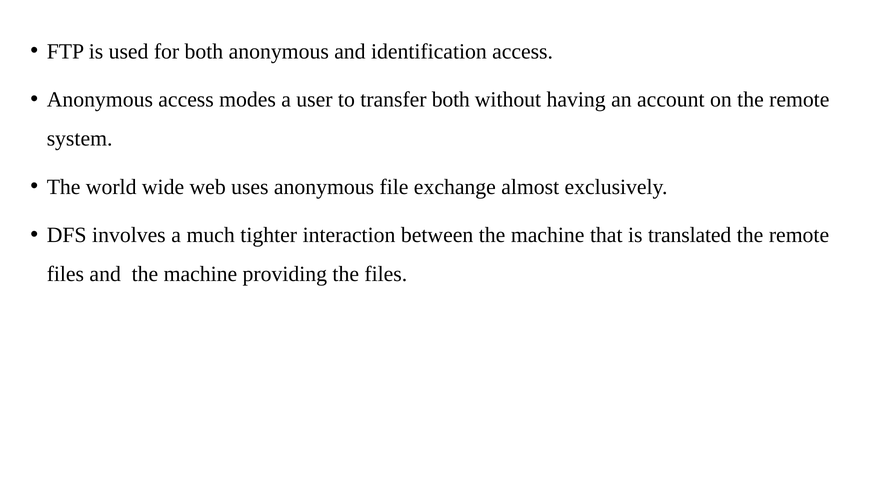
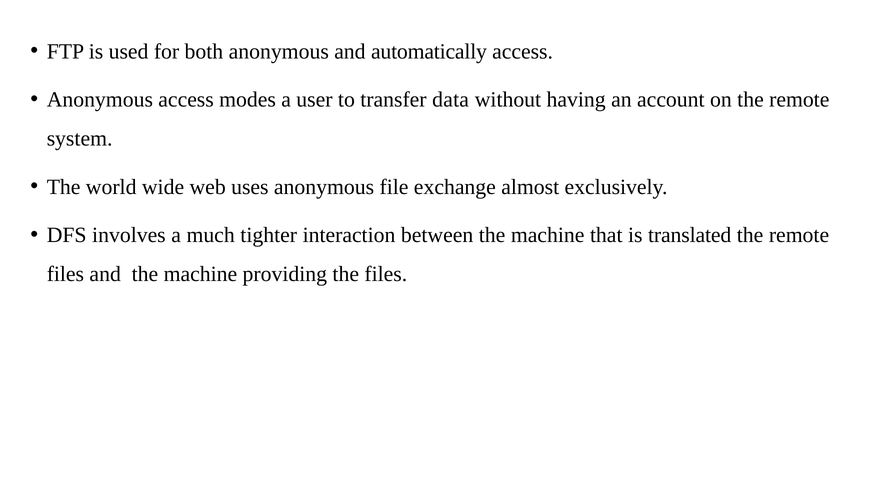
identification: identification -> automatically
transfer both: both -> data
